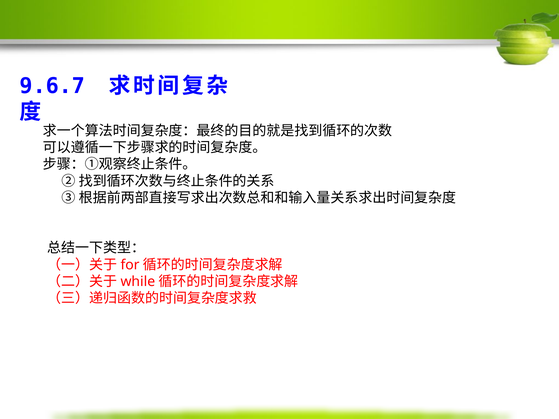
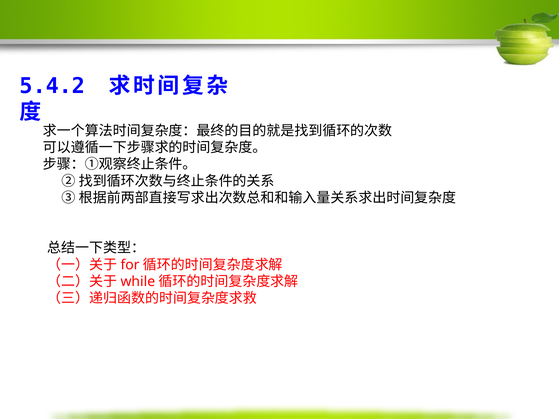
9.6.7: 9.6.7 -> 5.4.2
